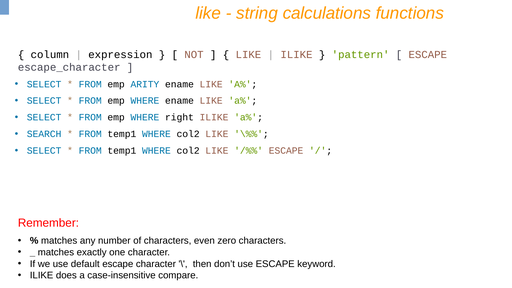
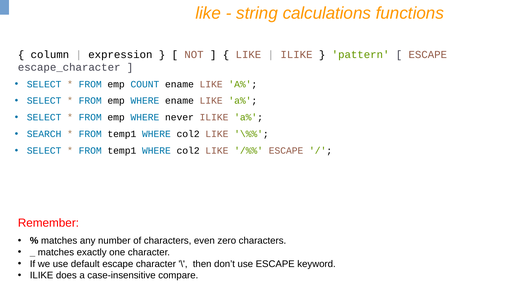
ARITY: ARITY -> COUNT
right: right -> never
